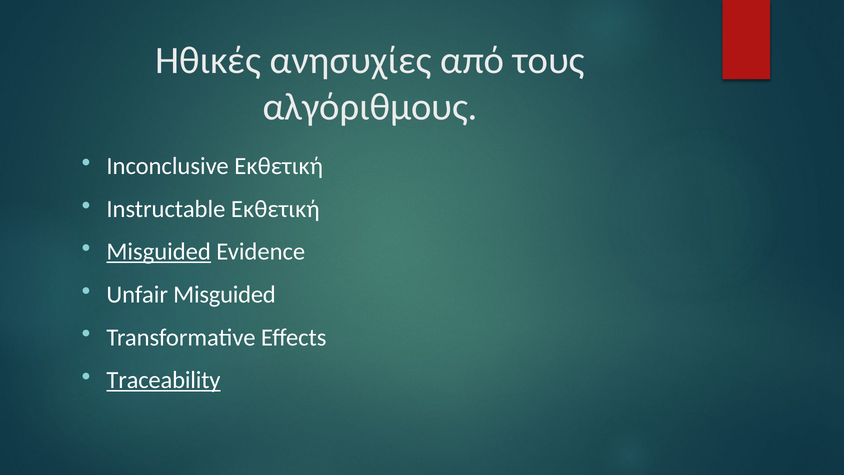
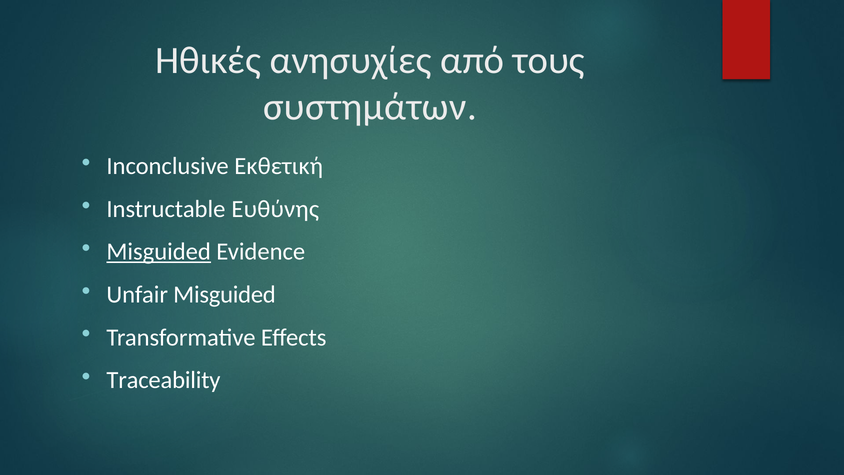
αλγόριθμους: αλγόριθμους -> συστημάτων
Instructable Εκθετική: Εκθετική -> Ευθύνης
Traceability underline: present -> none
